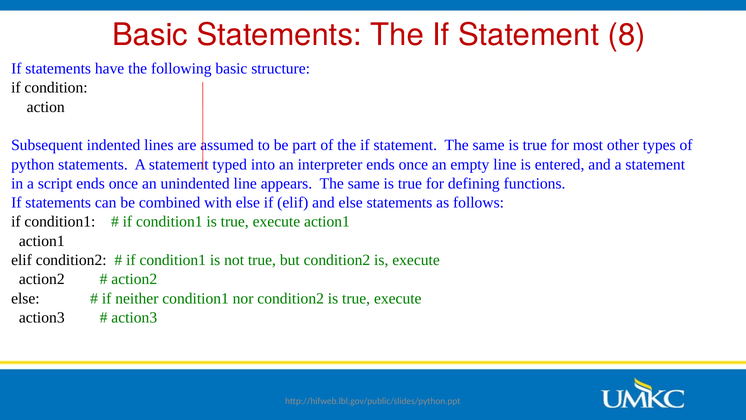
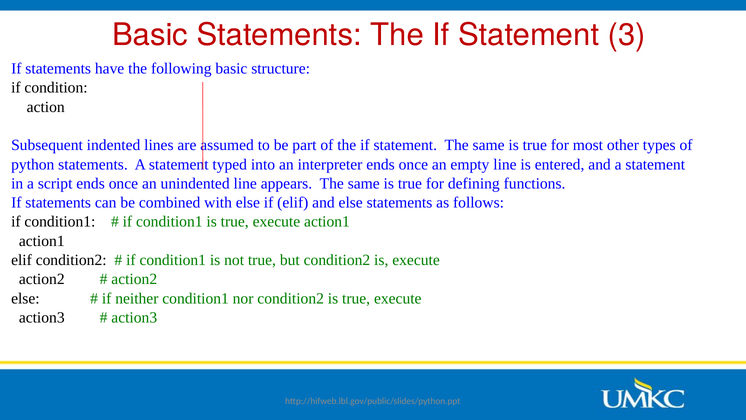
8: 8 -> 3
